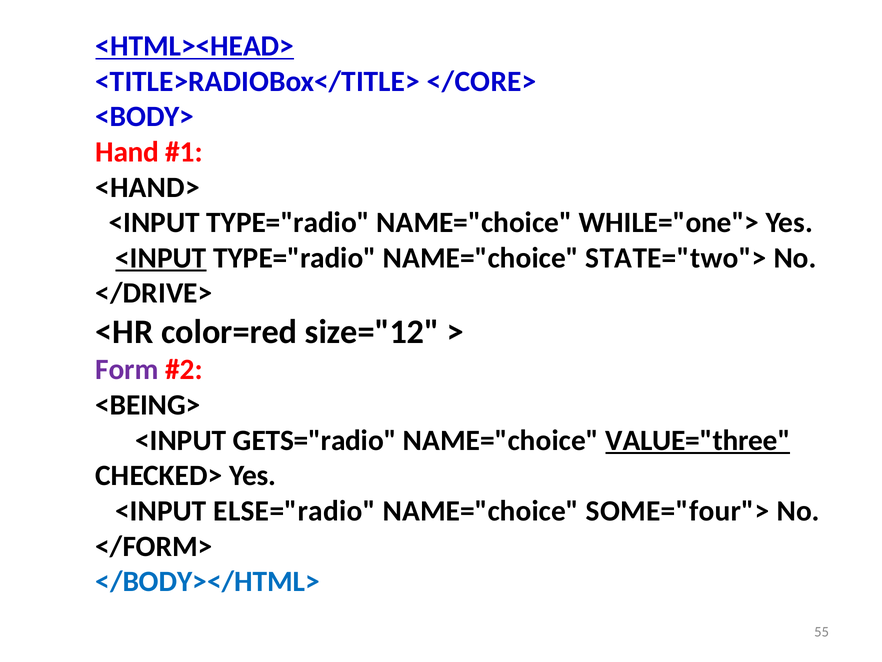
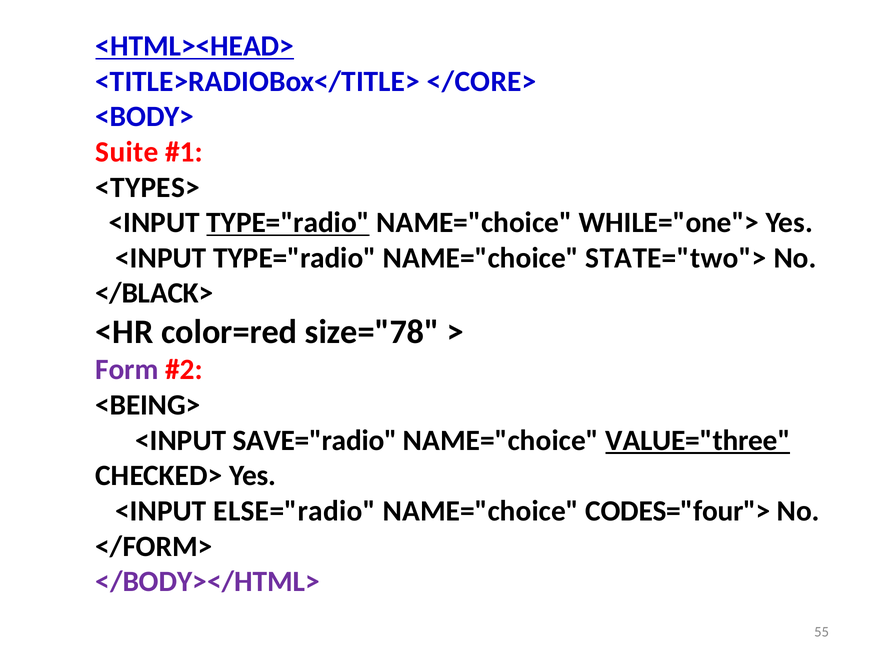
Hand: Hand -> Suite
<HAND>: <HAND> -> <TYPES>
TYPE="radio at (288, 222) underline: none -> present
<INPUT at (161, 258) underline: present -> none
</DRIVE>: </DRIVE> -> </BLACK>
size="12: size="12 -> size="78
GETS="radio: GETS="radio -> SAVE="radio
SOME="four">: SOME="four"> -> CODES="four">
</BODY></HTML> colour: blue -> purple
